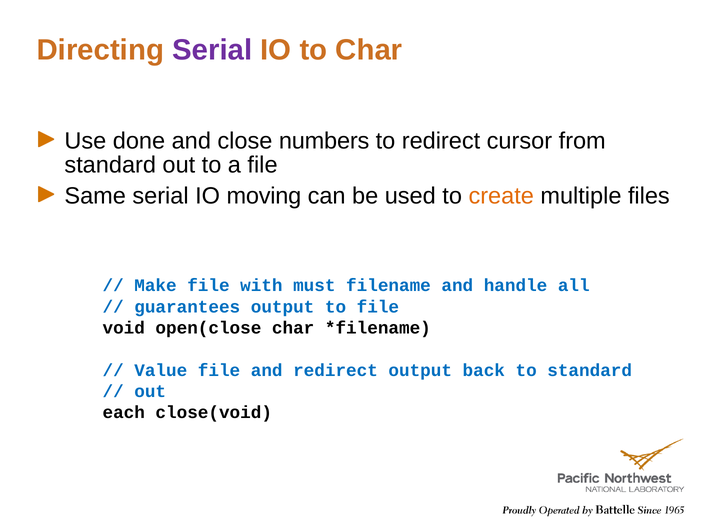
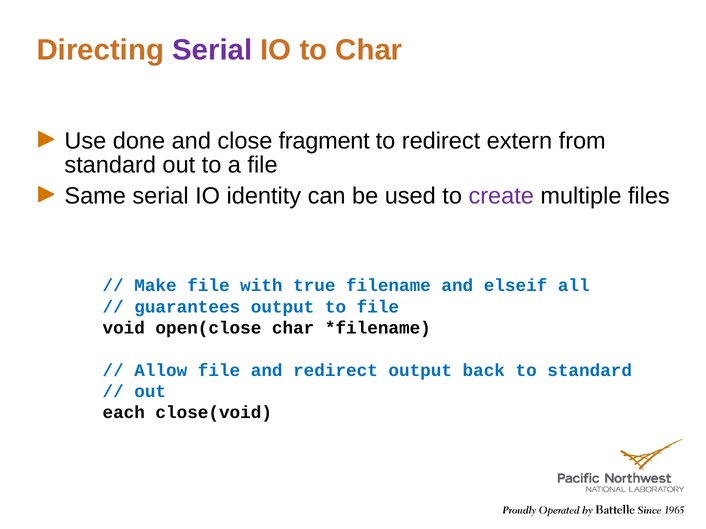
numbers: numbers -> fragment
cursor: cursor -> extern
moving: moving -> identity
create colour: orange -> purple
must: must -> true
handle: handle -> elseif
Value: Value -> Allow
